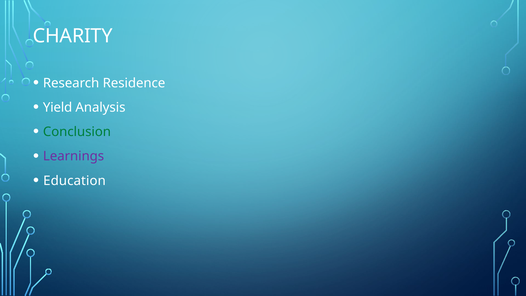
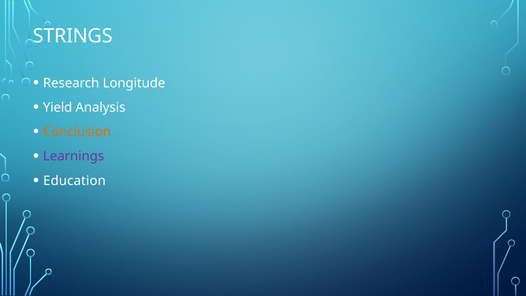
CHARITY: CHARITY -> STRINGS
Residence: Residence -> Longitude
Conclusion colour: green -> orange
